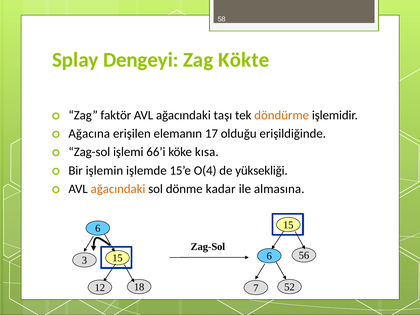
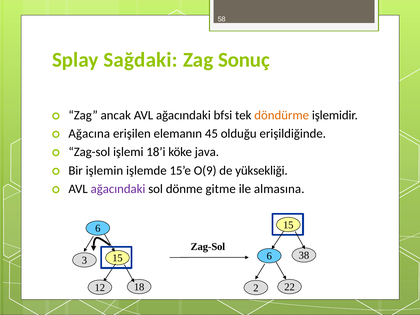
Dengeyi: Dengeyi -> Sağdaki
Kökte: Kökte -> Sonuç
faktör: faktör -> ancak
taşı: taşı -> bfsi
17: 17 -> 45
66’i: 66’i -> 18’i
kısa: kısa -> java
O(4: O(4 -> O(9
ağacındaki at (118, 189) colour: orange -> purple
kadar: kadar -> gitme
56: 56 -> 38
52: 52 -> 22
7: 7 -> 2
